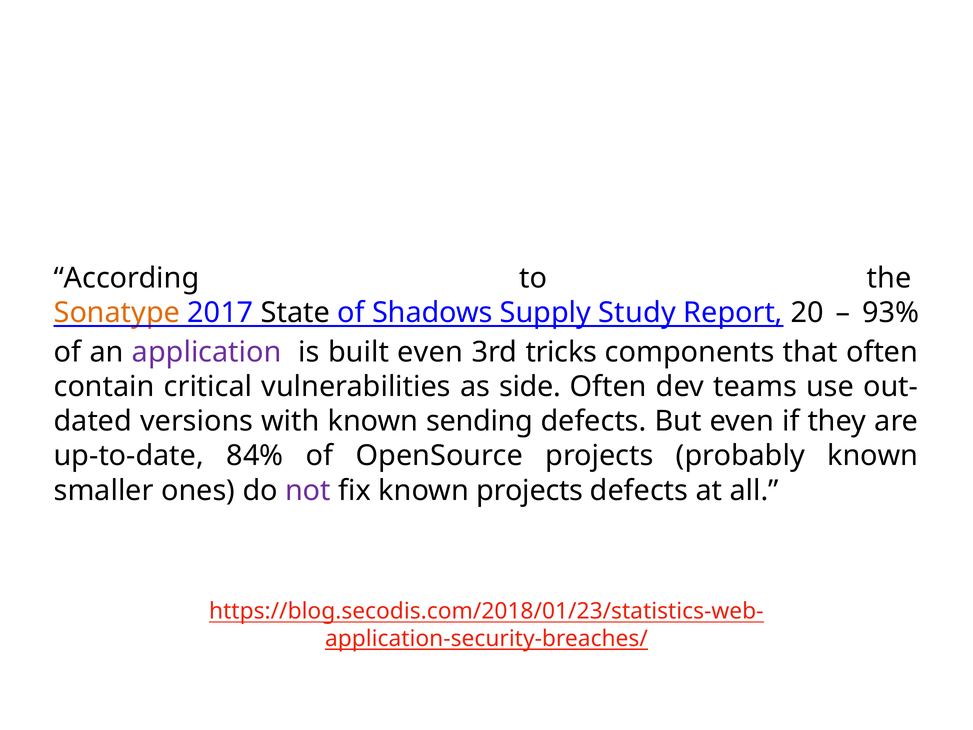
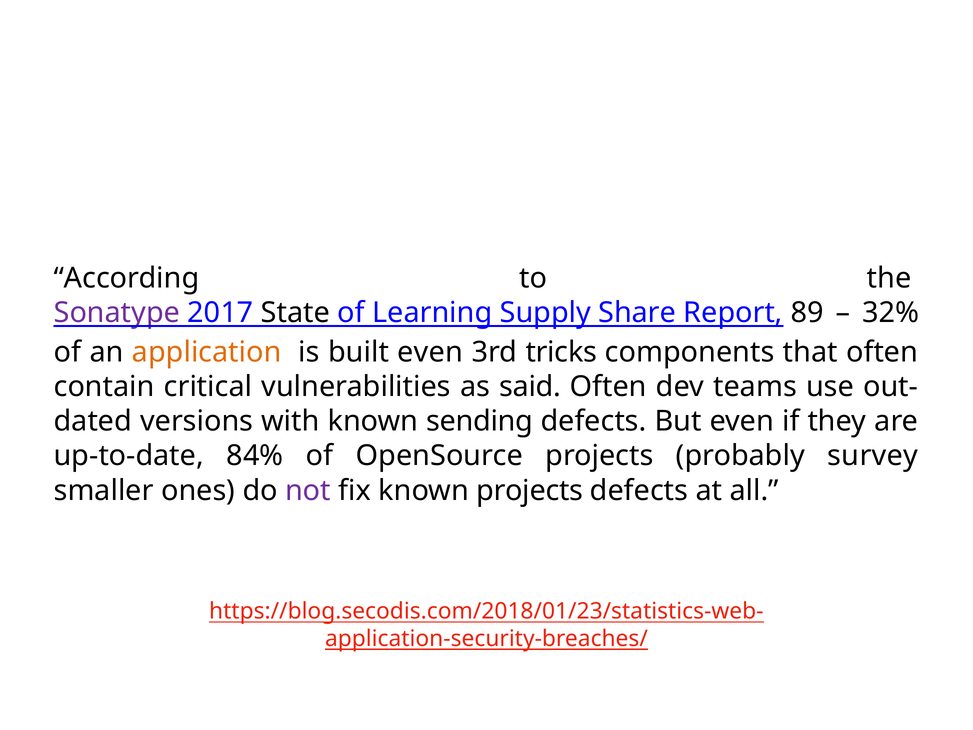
Sonatype colour: orange -> purple
Shadows: Shadows -> Learning
Study: Study -> Share
20: 20 -> 89
93%: 93% -> 32%
application colour: purple -> orange
side: side -> said
probably known: known -> survey
